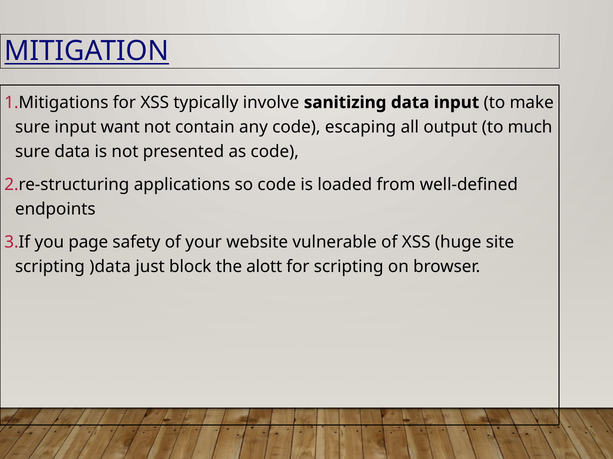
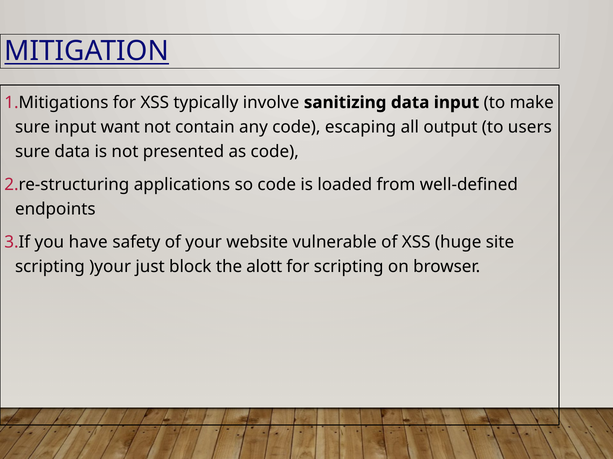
much: much -> users
page: page -> have
)data: )data -> )your
